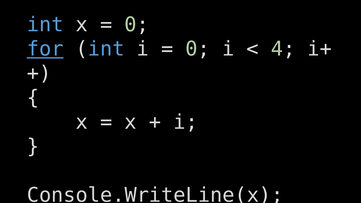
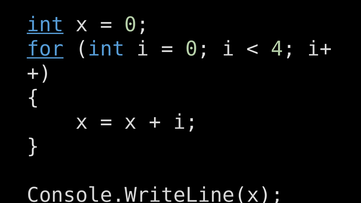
int at (45, 25) underline: none -> present
